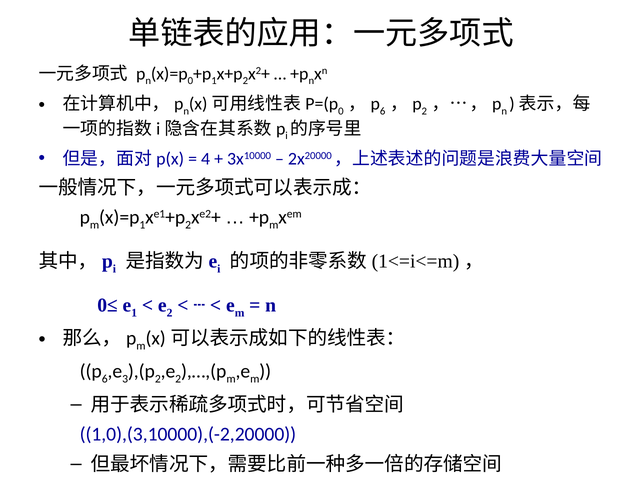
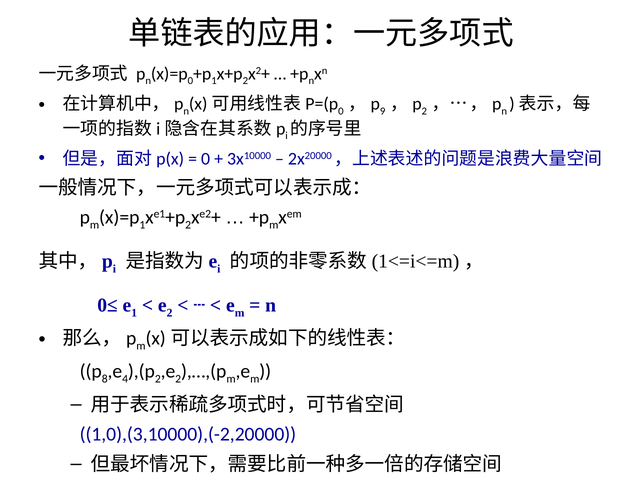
6 at (383, 111): 6 -> 9
4 at (206, 159): 4 -> 0
6 at (105, 379): 6 -> 8
3: 3 -> 4
